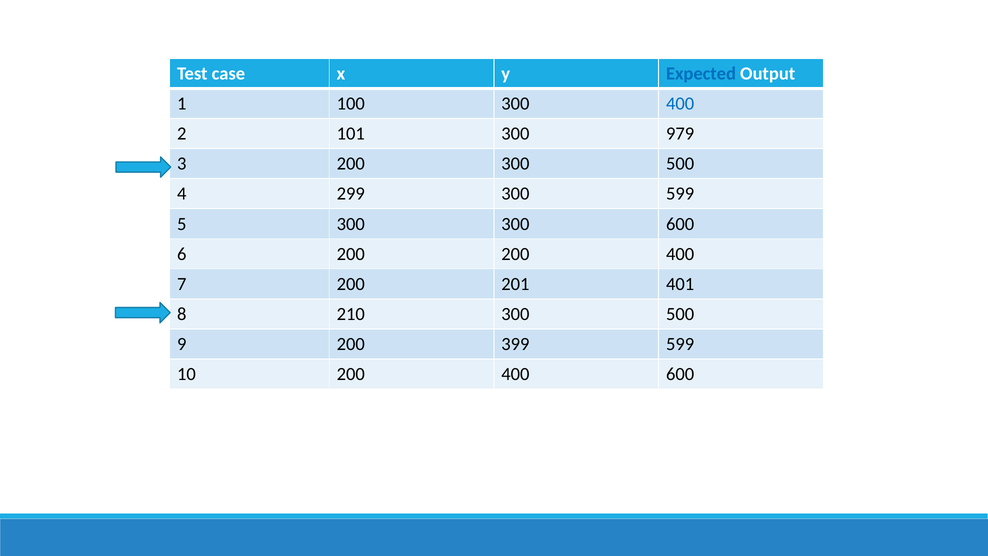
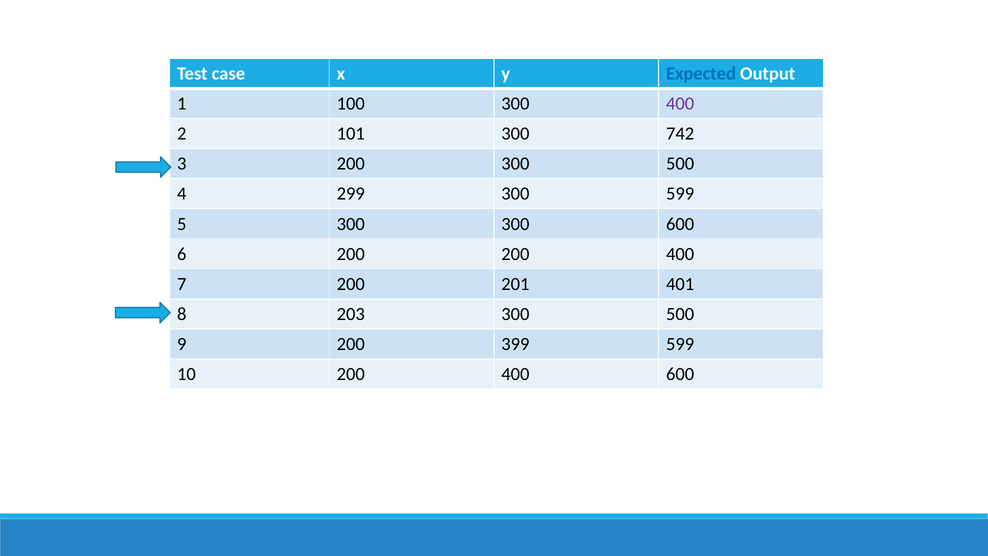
400 at (680, 104) colour: blue -> purple
979: 979 -> 742
210: 210 -> 203
